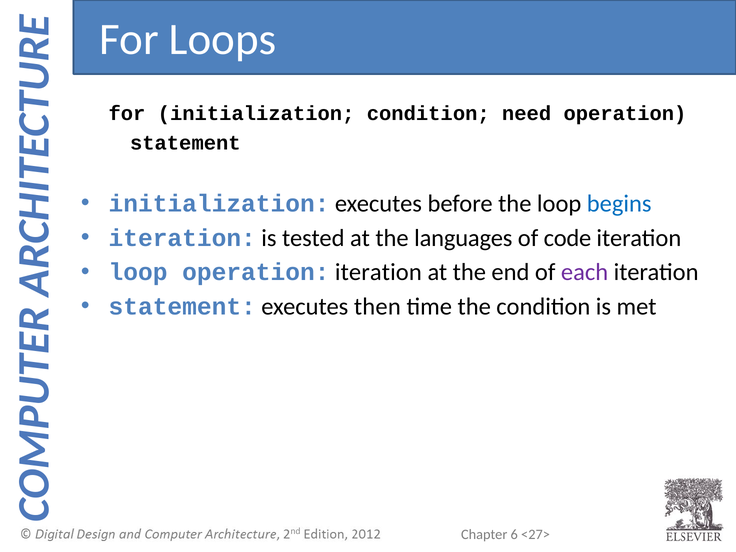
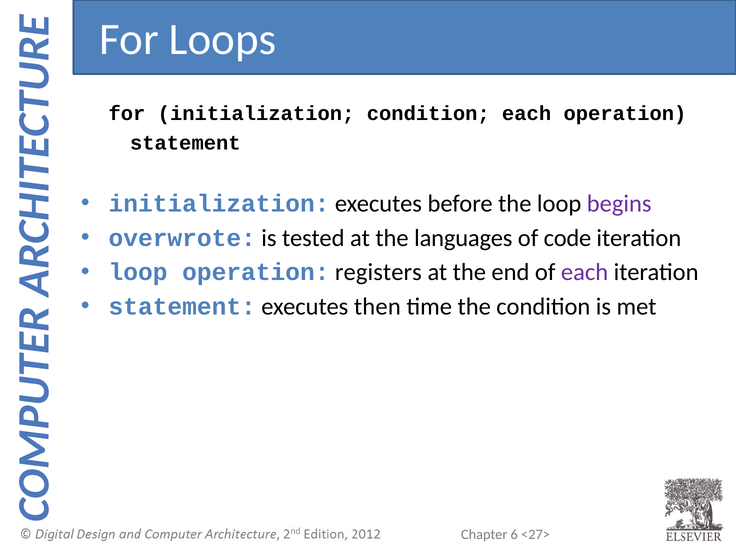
condition need: need -> each
begins colour: blue -> purple
iteration at (182, 238): iteration -> overwrote
operation iteration: iteration -> registers
